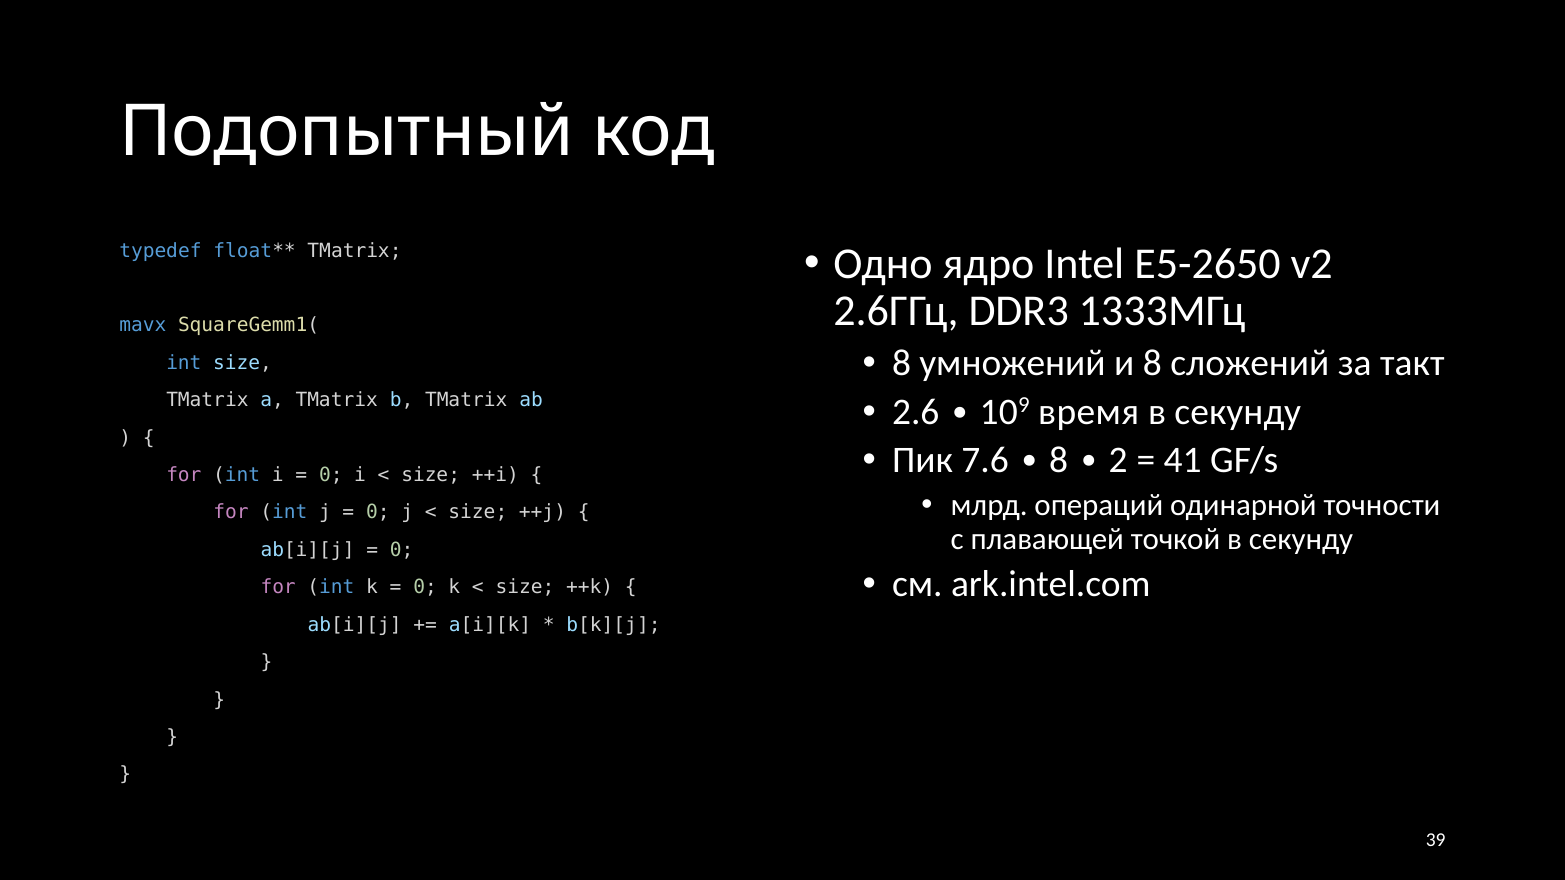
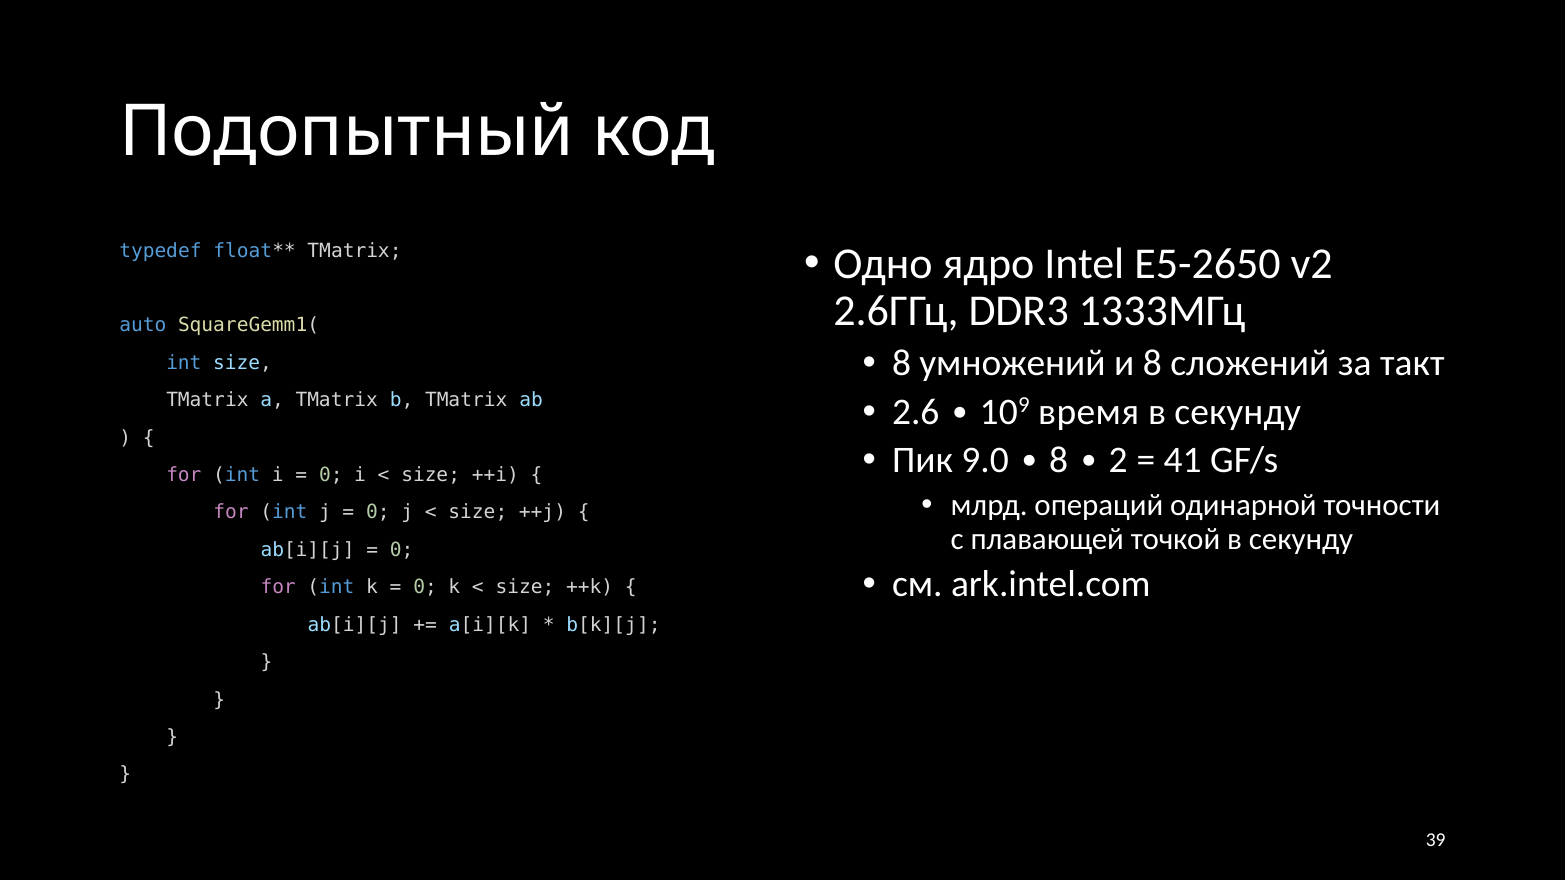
mavx: mavx -> auto
7.6: 7.6 -> 9.0
